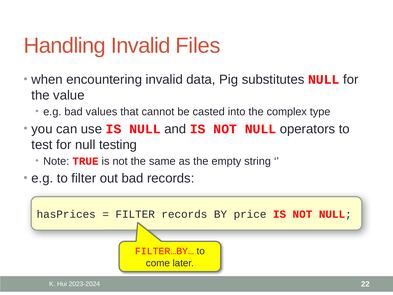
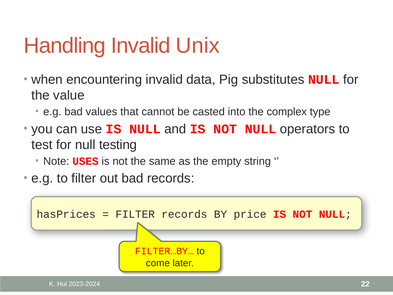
Files: Files -> Unix
TRUE: TRUE -> USES
